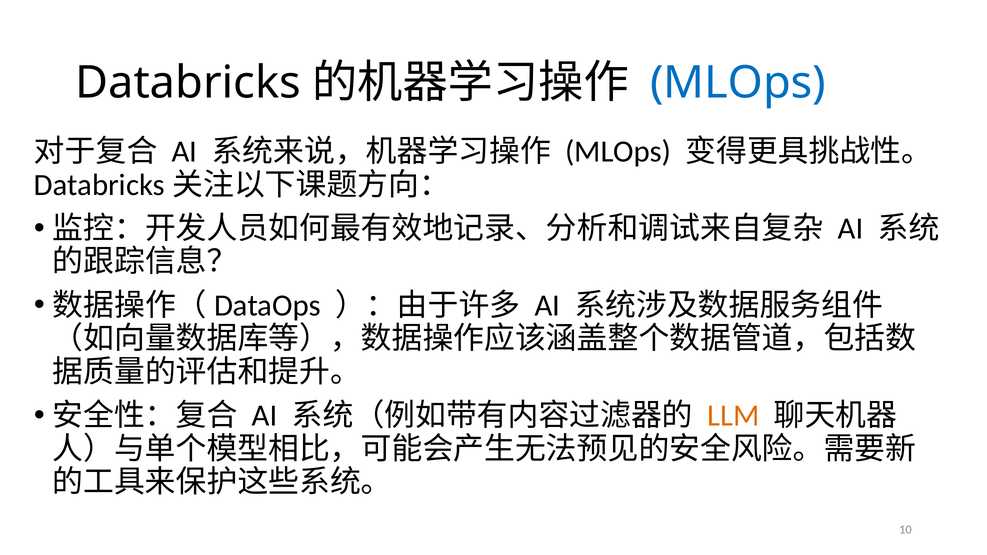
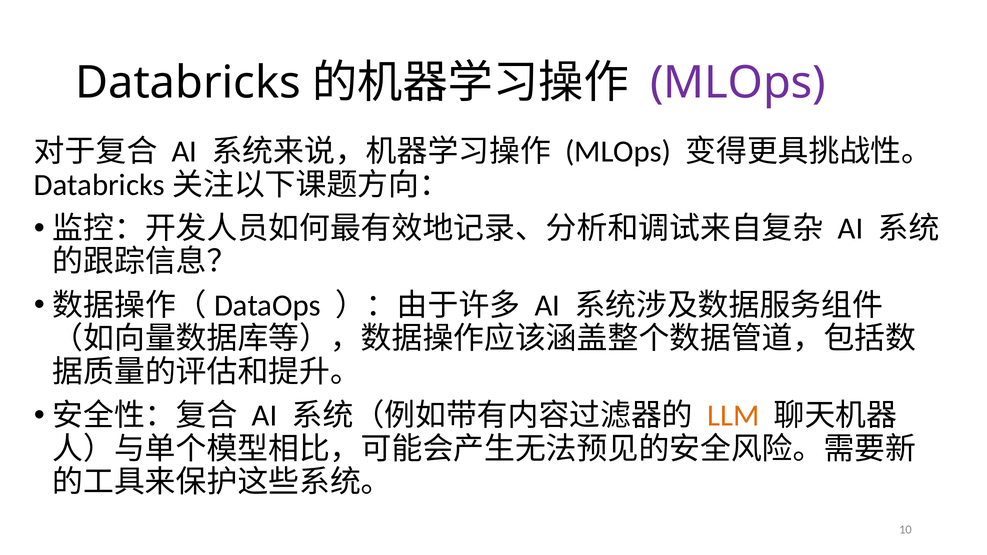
MLOps at (738, 83) colour: blue -> purple
